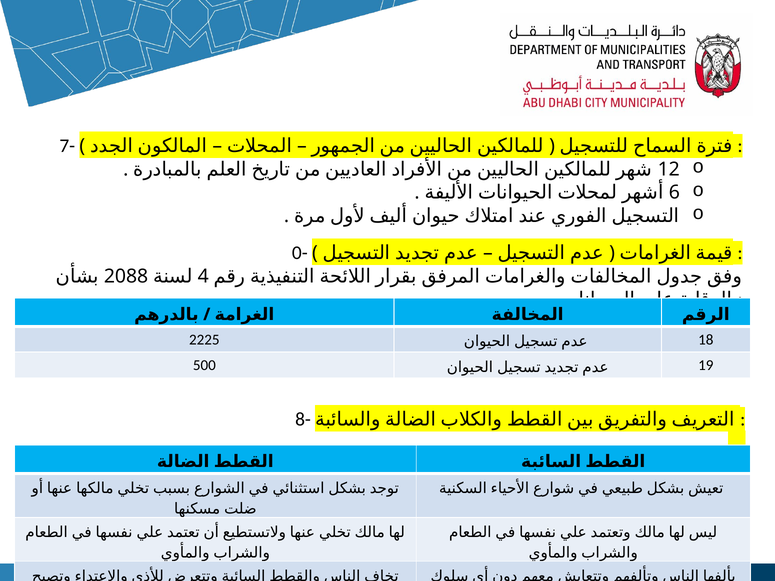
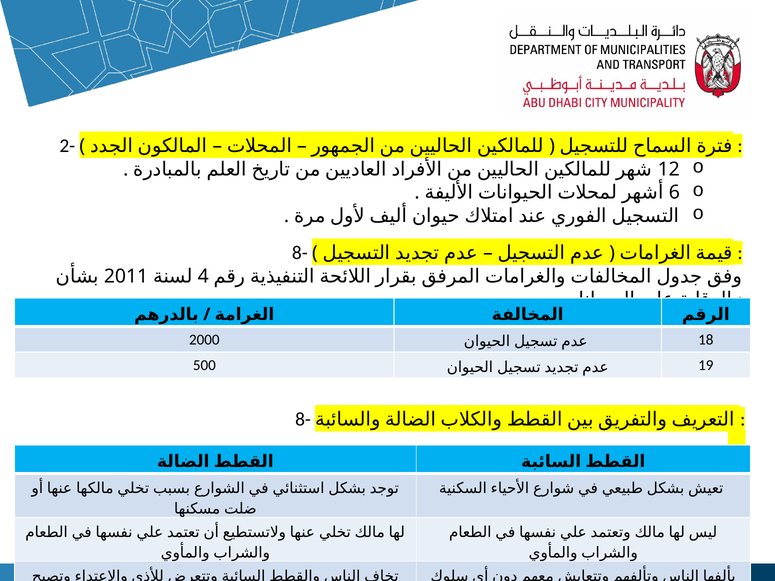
7-: 7- -> 2-
0- at (300, 253): 0- -> 8-
2088: 2088 -> 2011
2225: 2225 -> 2000
